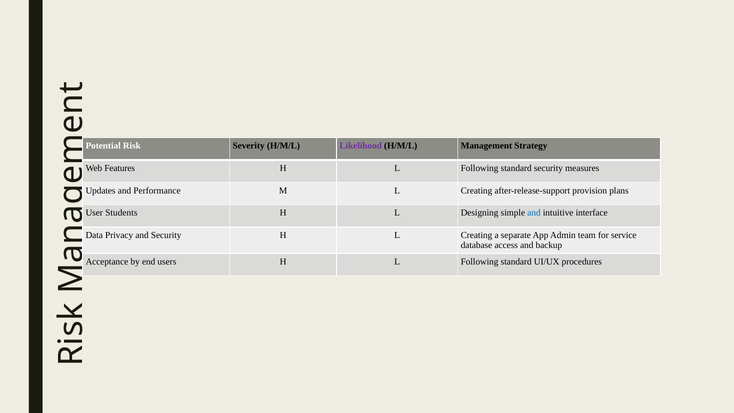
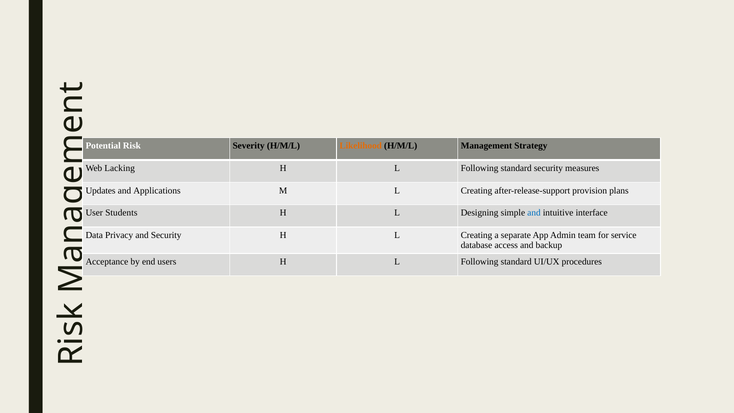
Likelihood colour: purple -> orange
Features: Features -> Lacking
Performance: Performance -> Applications
